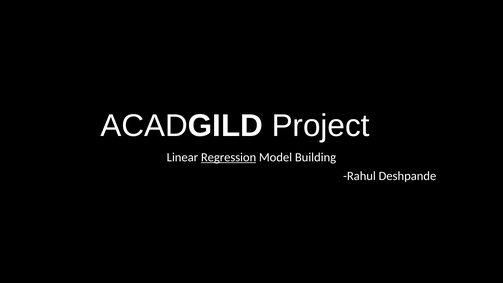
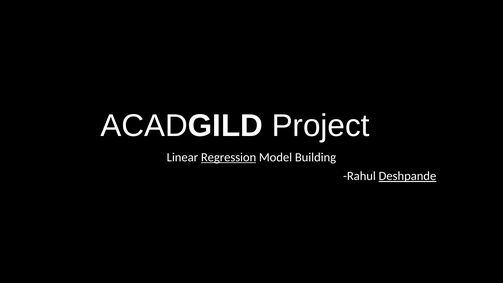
Deshpande underline: none -> present
